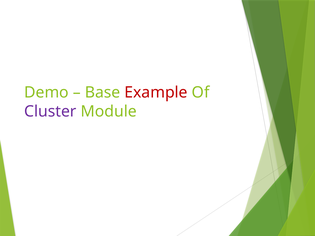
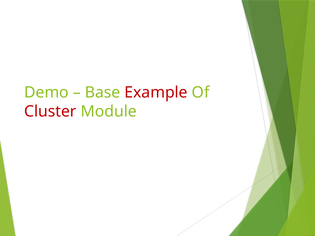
Cluster colour: purple -> red
